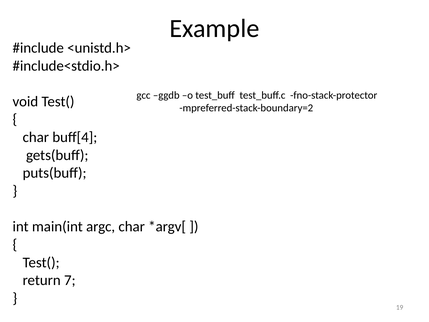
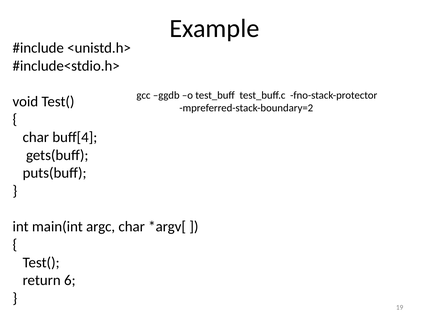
7: 7 -> 6
